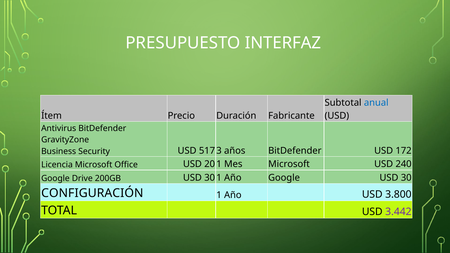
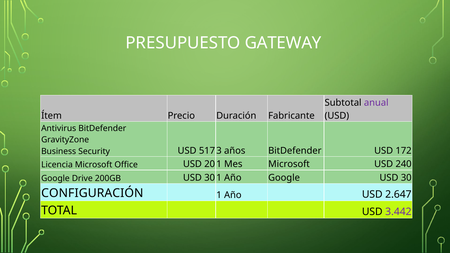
INTERFAZ: INTERFAZ -> GATEWAY
anual colour: blue -> purple
3.800: 3.800 -> 2.647
